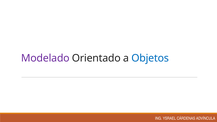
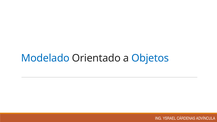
Modelado colour: purple -> blue
